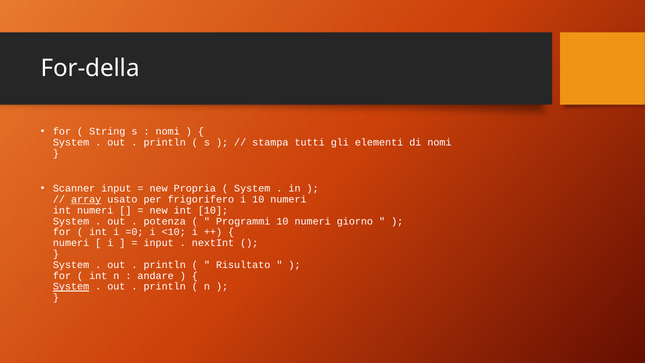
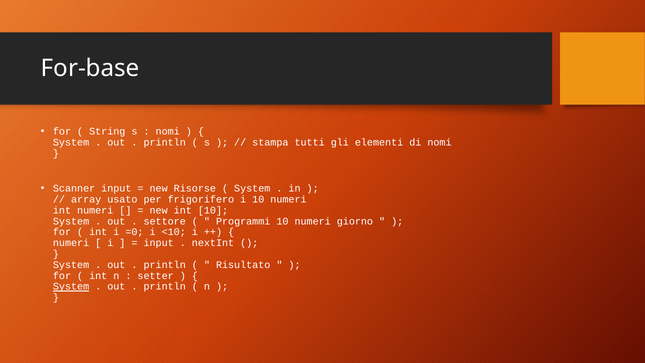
For-della: For-della -> For-base
Propria: Propria -> Risorse
array underline: present -> none
potenza: potenza -> settore
andare: andare -> setter
